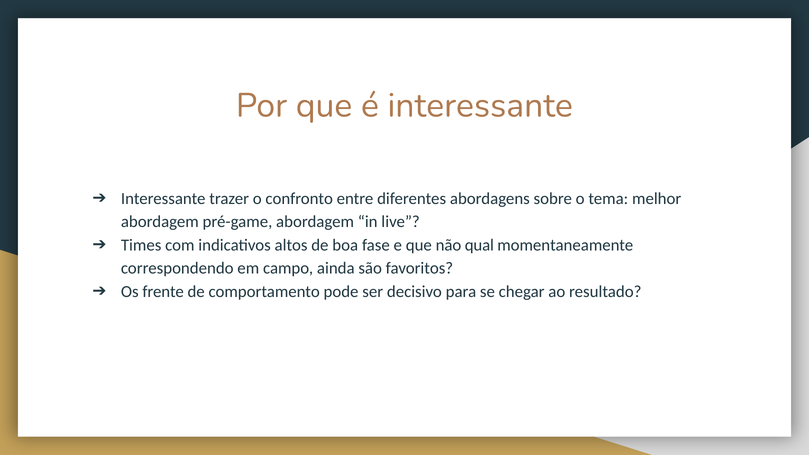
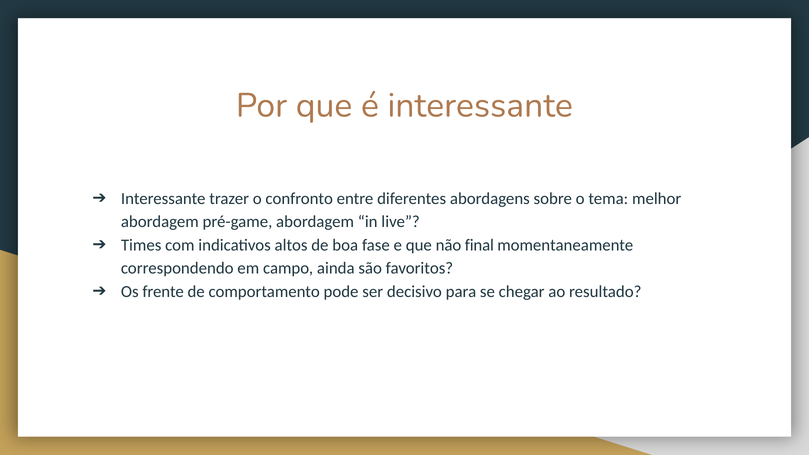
qual: qual -> final
